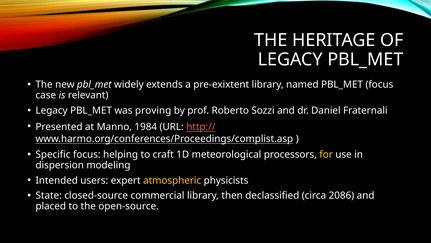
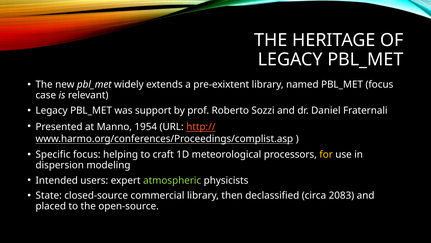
proving: proving -> support
1984: 1984 -> 1954
atmospheric colour: yellow -> light green
2086: 2086 -> 2083
